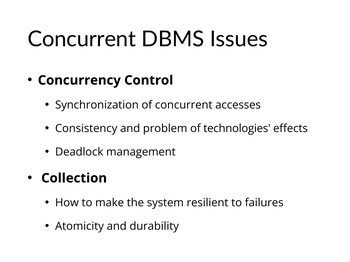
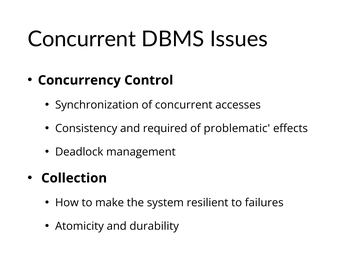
problem: problem -> required
technologies: technologies -> problematic
